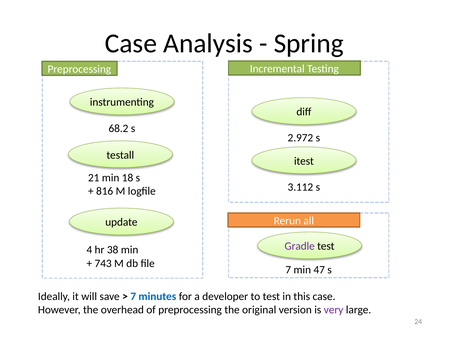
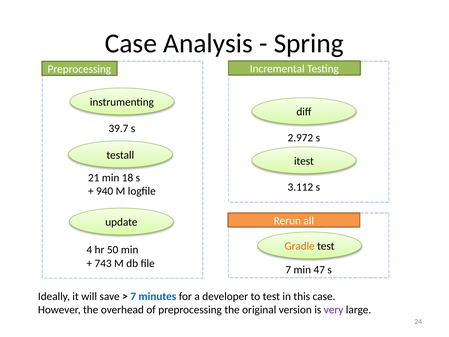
68.2: 68.2 -> 39.7
816: 816 -> 940
Gradle colour: purple -> orange
38: 38 -> 50
